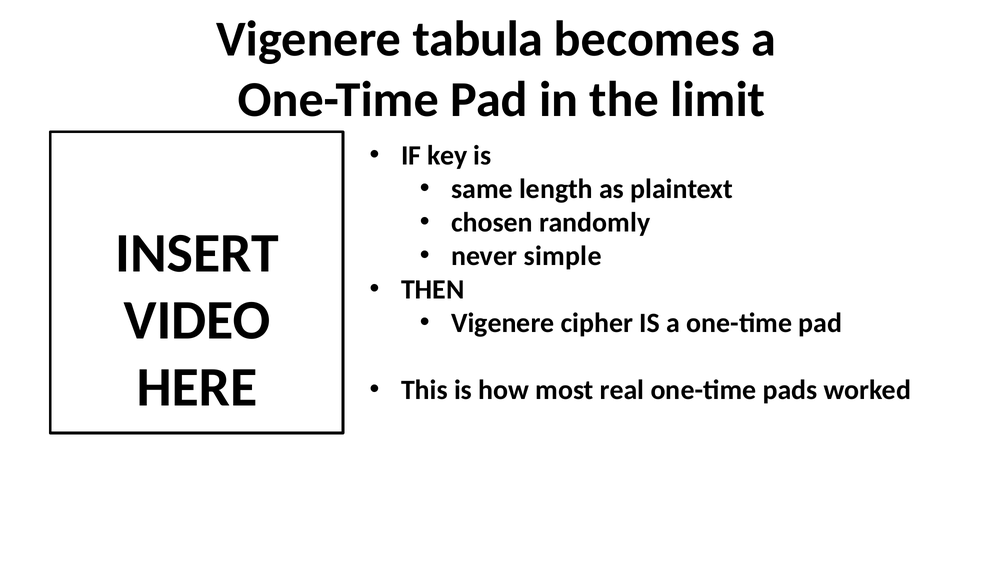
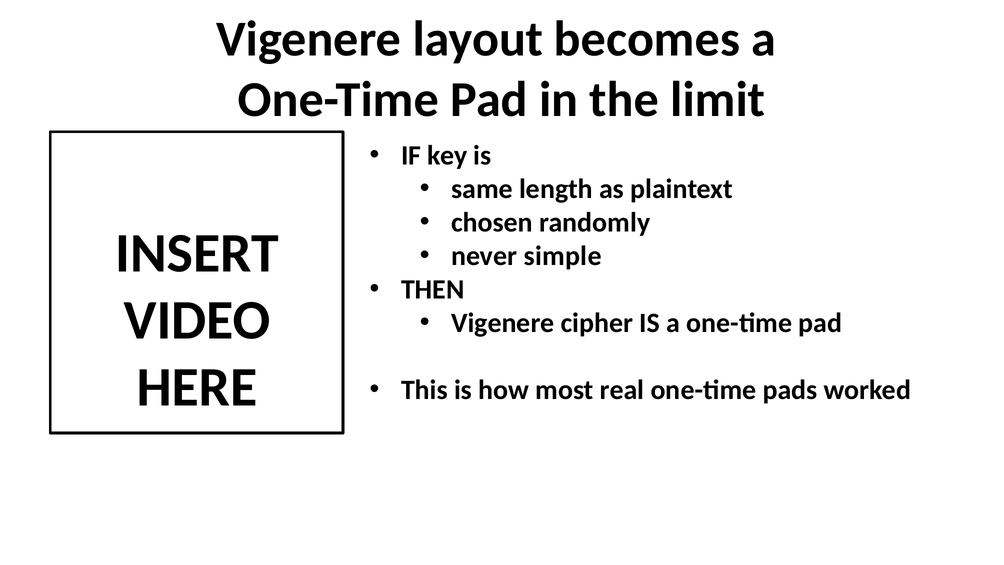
tabula: tabula -> layout
